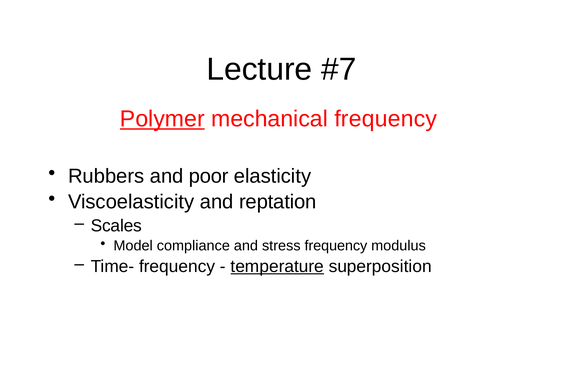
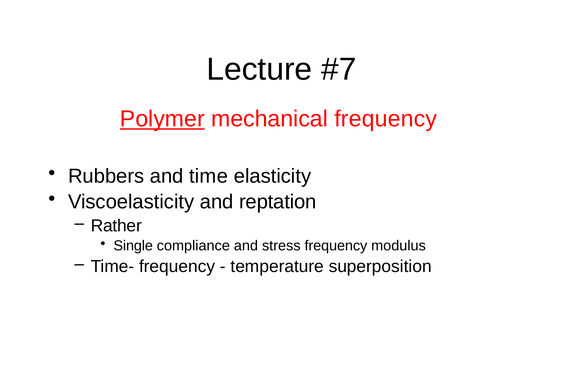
poor: poor -> time
Scales: Scales -> Rather
Model: Model -> Single
temperature underline: present -> none
